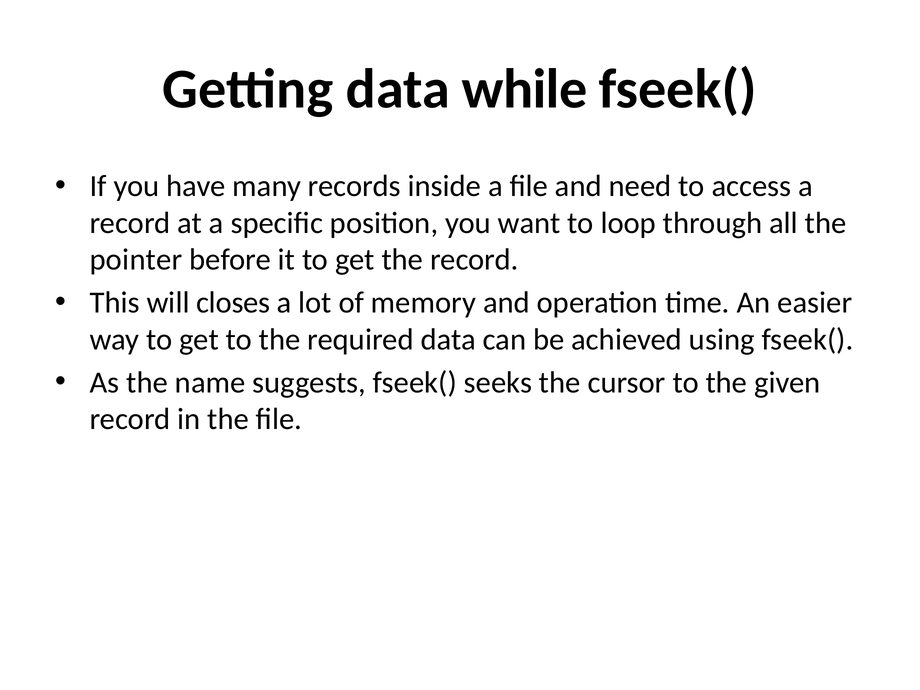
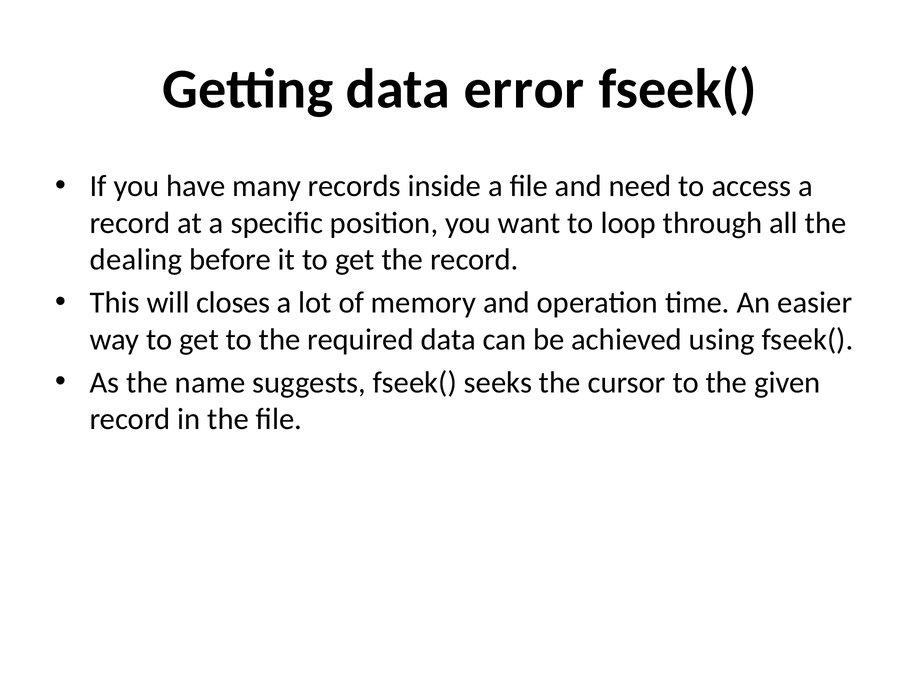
while: while -> error
pointer: pointer -> dealing
